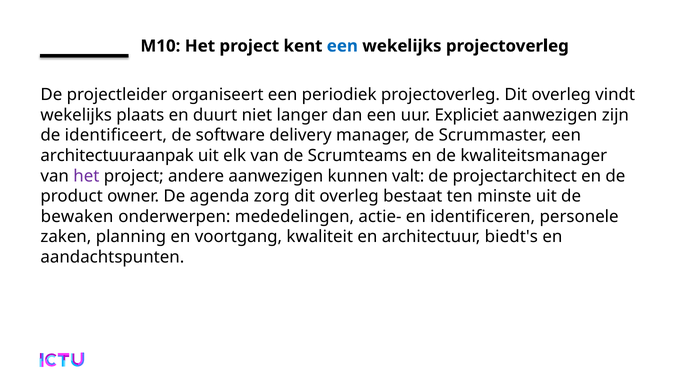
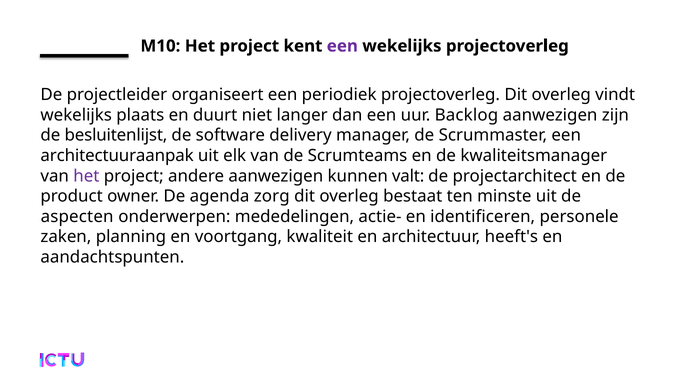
een at (342, 46) colour: blue -> purple
Expliciet: Expliciet -> Backlog
identificeert: identificeert -> besluitenlijst
bewaken: bewaken -> aspecten
biedt's: biedt's -> heeft's
